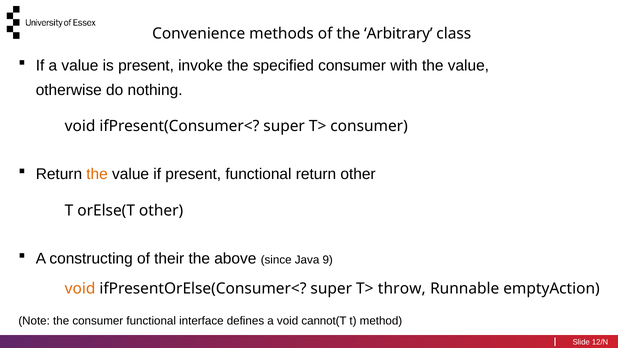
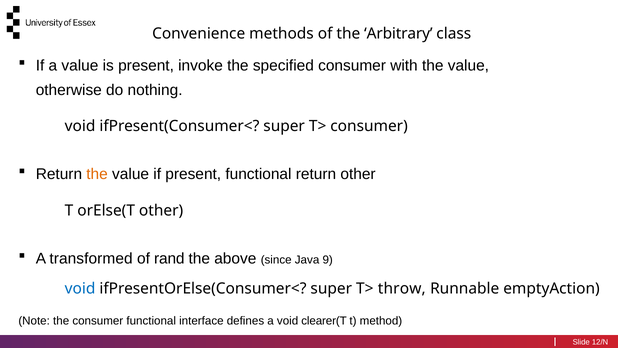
constructing: constructing -> transformed
their: their -> rand
void at (80, 289) colour: orange -> blue
cannot(T: cannot(T -> clearer(T
